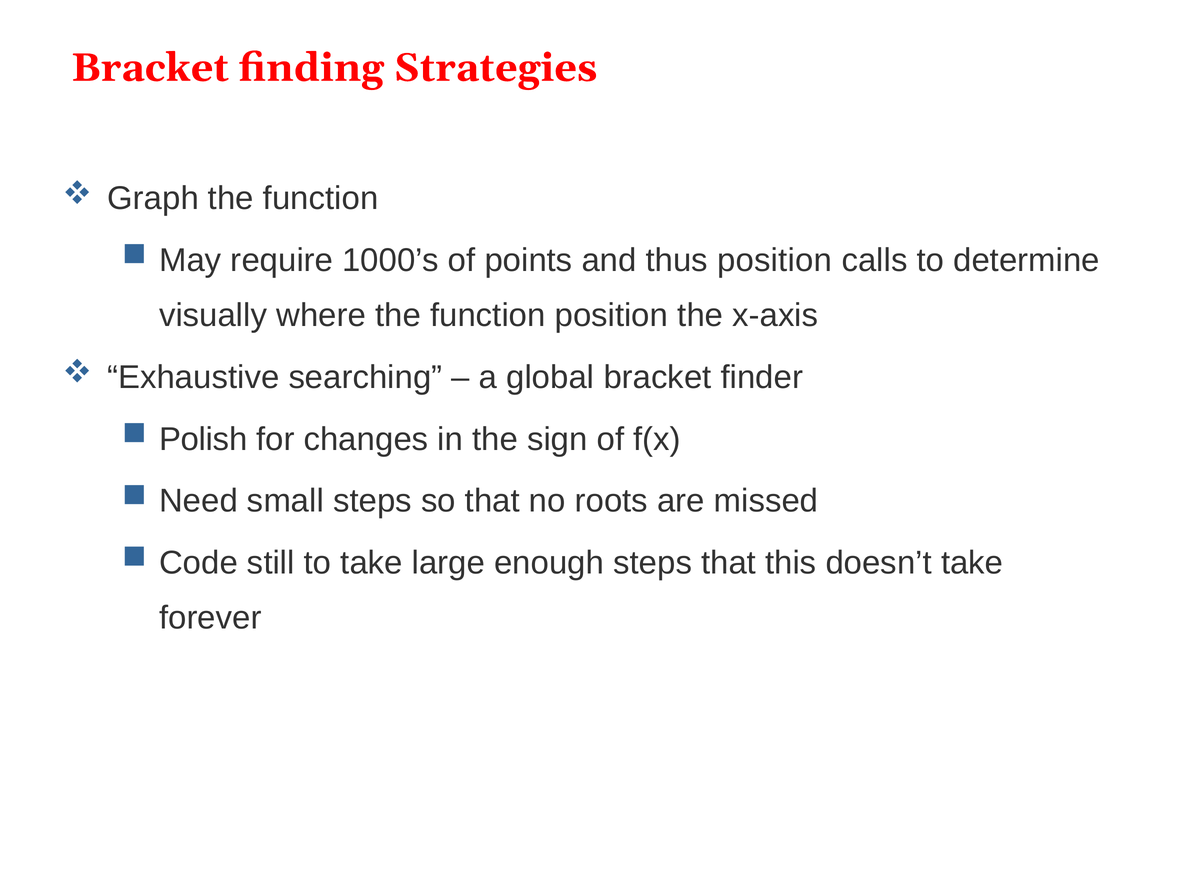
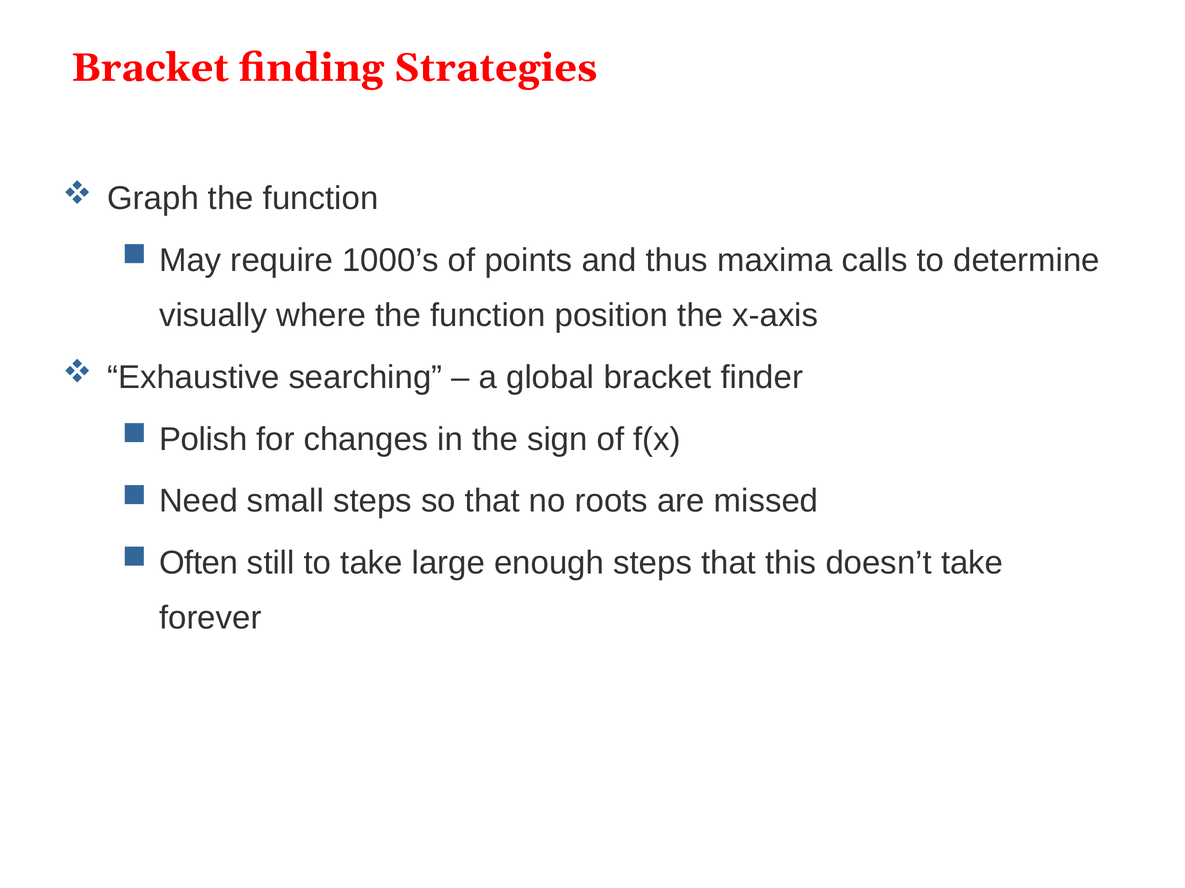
thus position: position -> maxima
Code: Code -> Often
